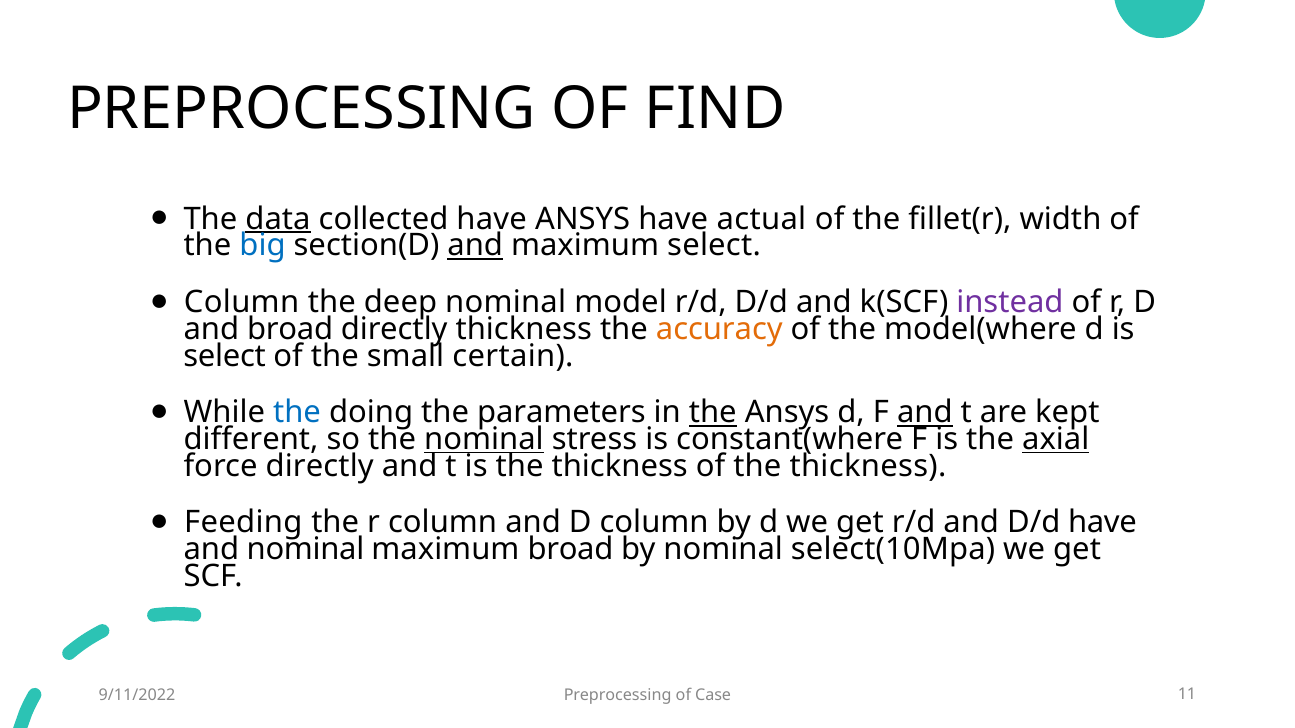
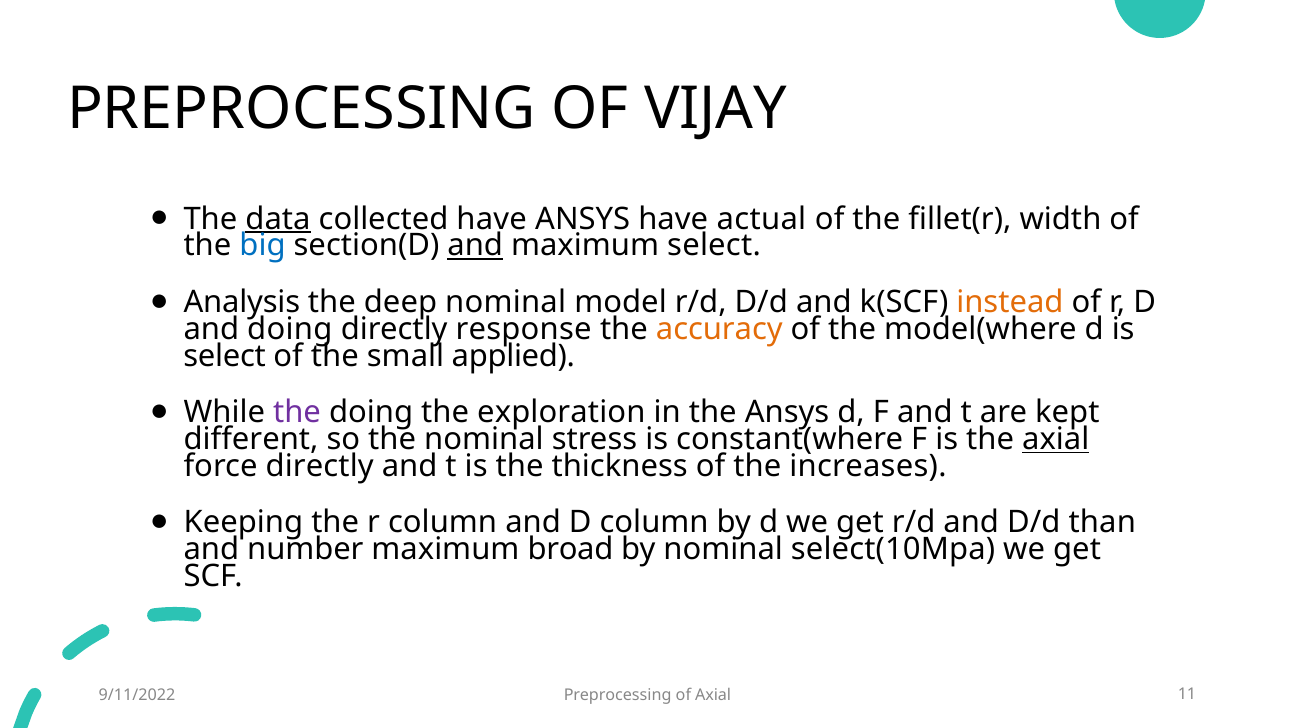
FIND: FIND -> VIJAY
Column at (242, 302): Column -> Analysis
instead colour: purple -> orange
and broad: broad -> doing
directly thickness: thickness -> response
certain: certain -> applied
the at (297, 413) colour: blue -> purple
parameters: parameters -> exploration
the at (713, 413) underline: present -> none
and at (925, 413) underline: present -> none
nominal at (484, 439) underline: present -> none
of the thickness: thickness -> increases
Feeding: Feeding -> Keeping
D/d have: have -> than
and nominal: nominal -> number
of Case: Case -> Axial
